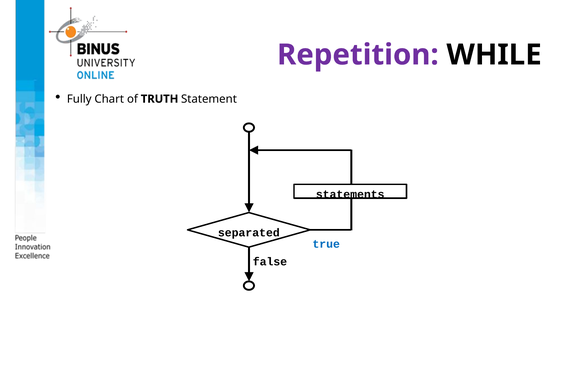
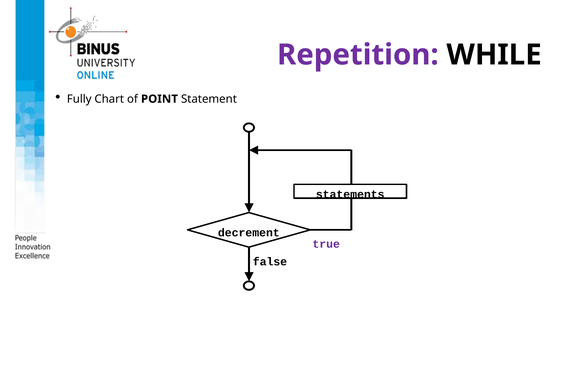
TRUTH: TRUTH -> POINT
separated: separated -> decrement
true colour: blue -> purple
